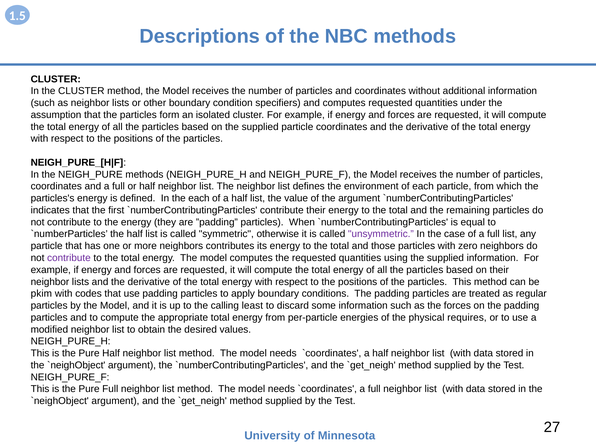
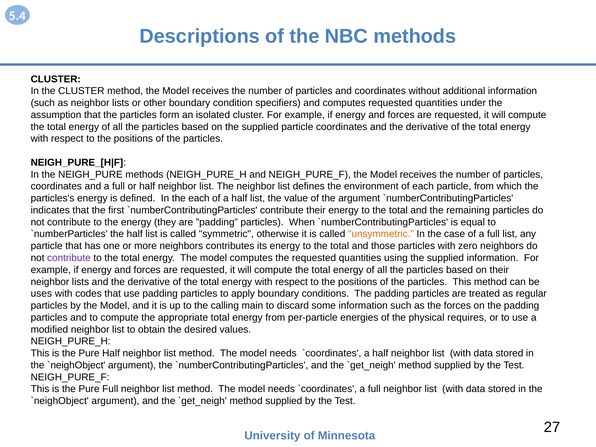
1.5: 1.5 -> 5.4
unsymmetric colour: purple -> orange
pkim: pkim -> uses
least: least -> main
